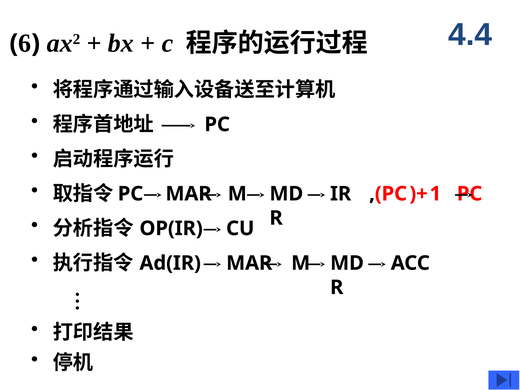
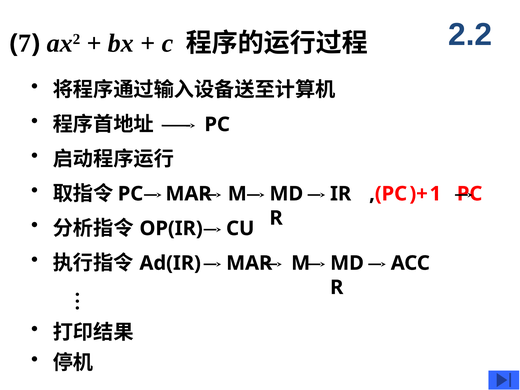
4.4: 4.4 -> 2.2
6: 6 -> 7
